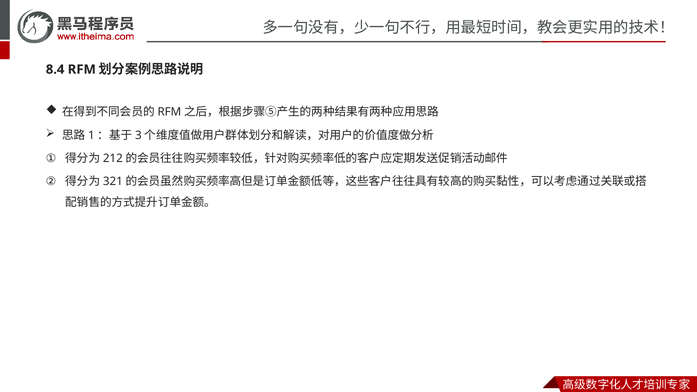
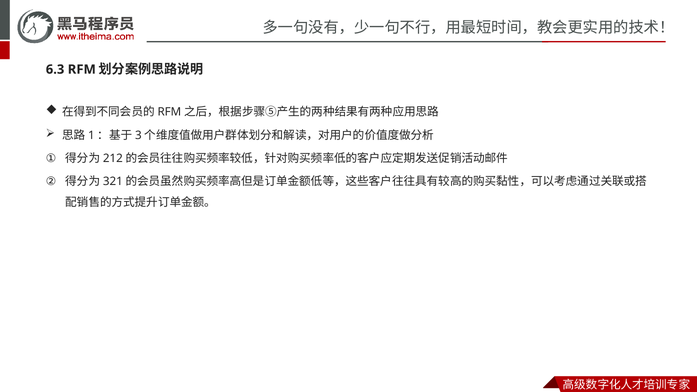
8.4: 8.4 -> 6.3
